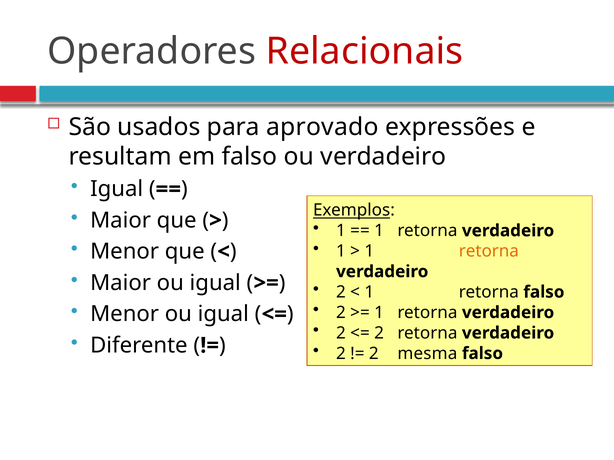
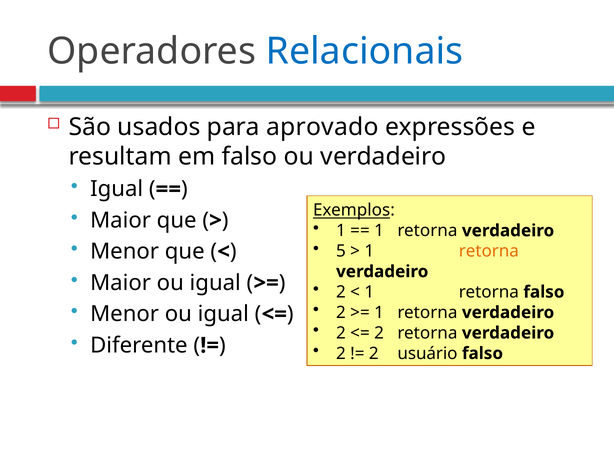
Relacionais colour: red -> blue
1 at (341, 251): 1 -> 5
mesma: mesma -> usuário
